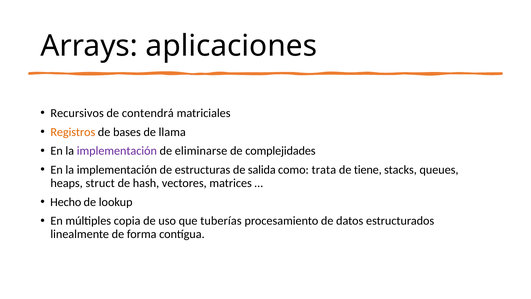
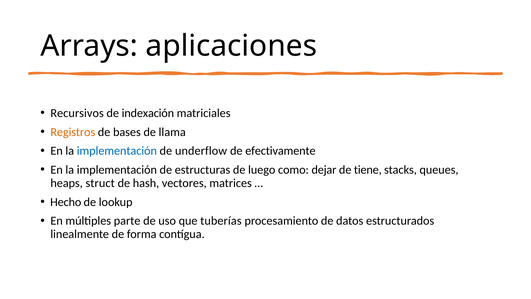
contendrá: contendrá -> indexación
implementación at (117, 151) colour: purple -> blue
eliminarse: eliminarse -> underflow
complejidades: complejidades -> efectivamente
salida: salida -> luego
trata: trata -> dejar
copia: copia -> parte
